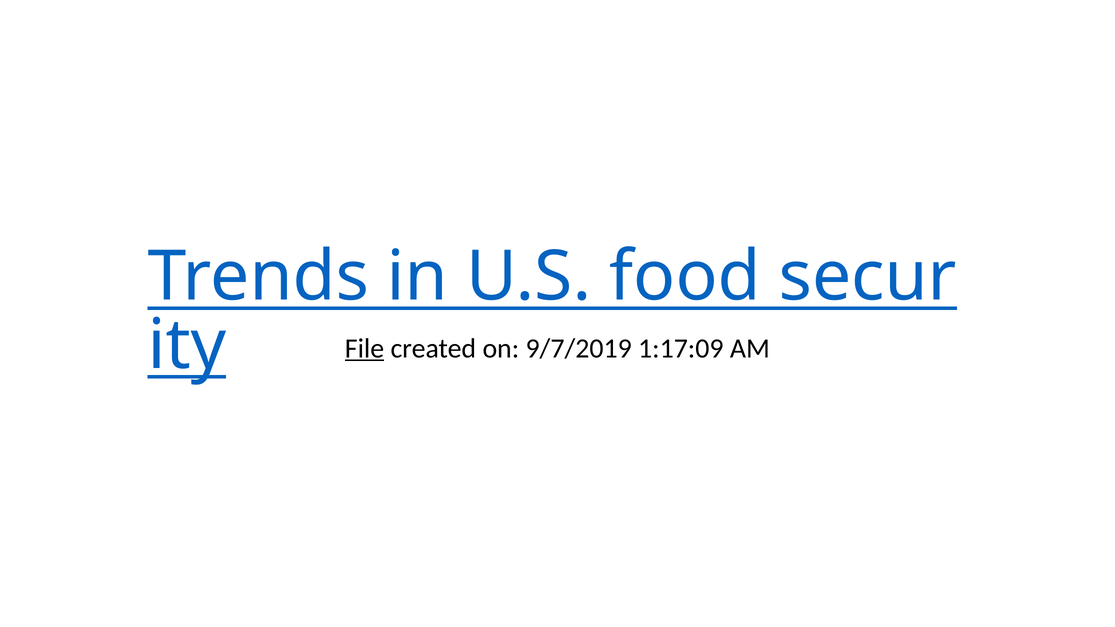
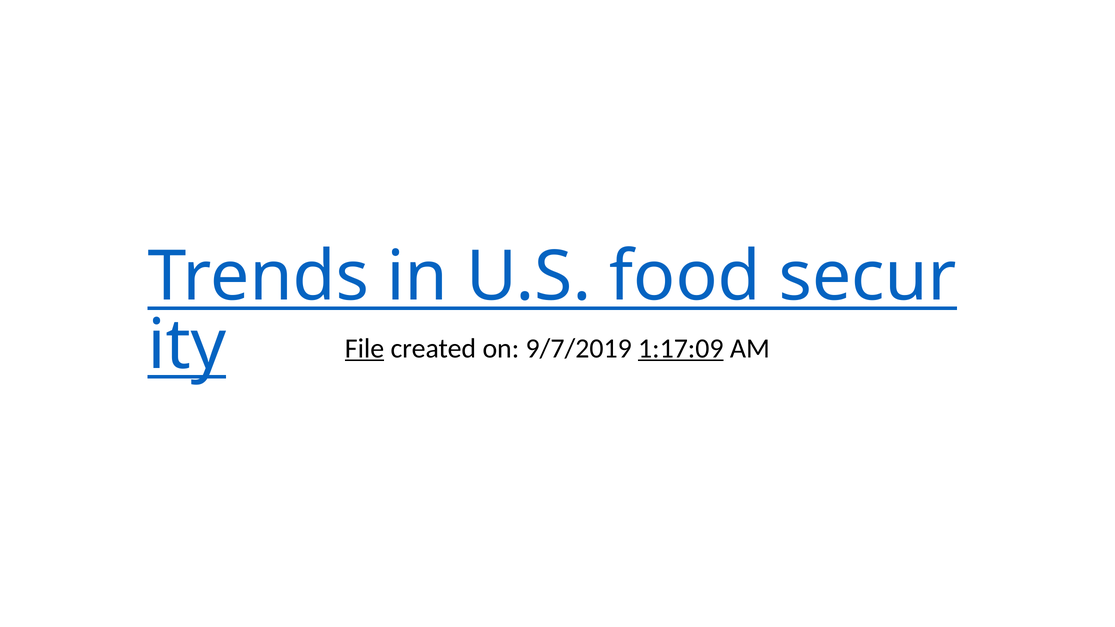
1:17:09 underline: none -> present
